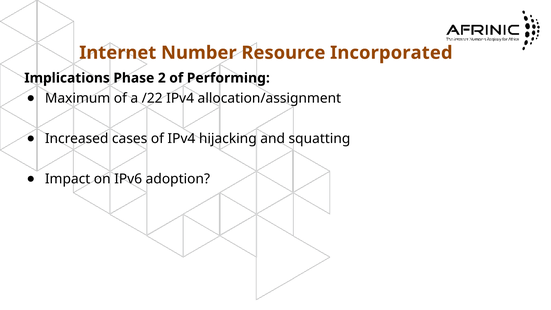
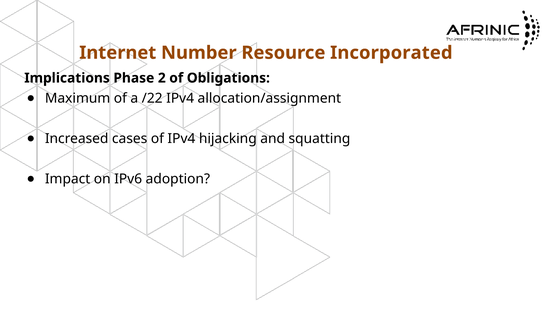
Performing: Performing -> Obligations
